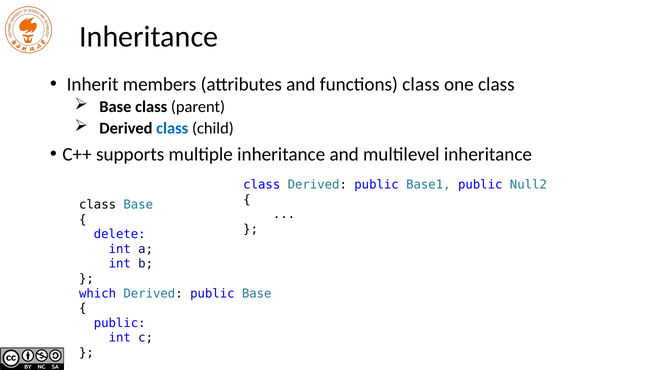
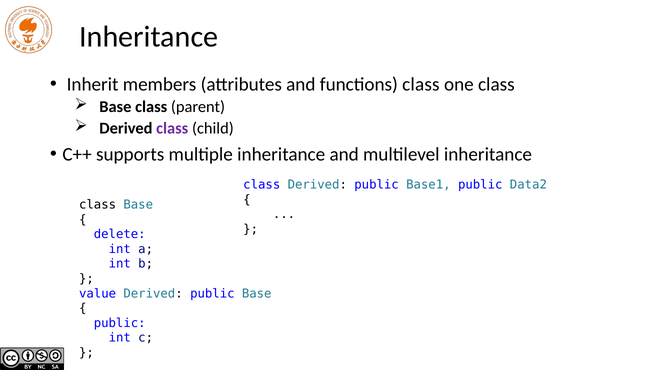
class at (172, 128) colour: blue -> purple
Null2: Null2 -> Data2
which: which -> value
